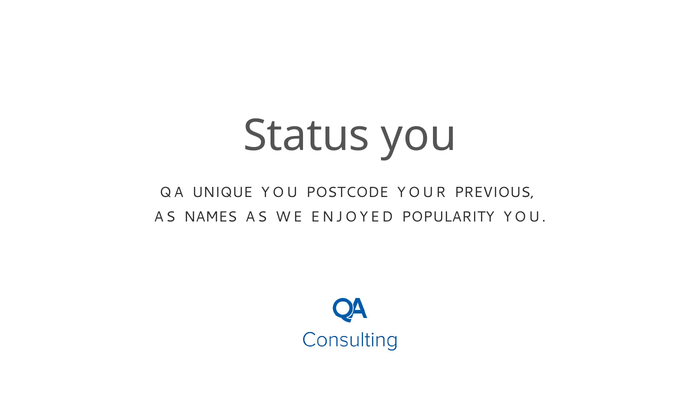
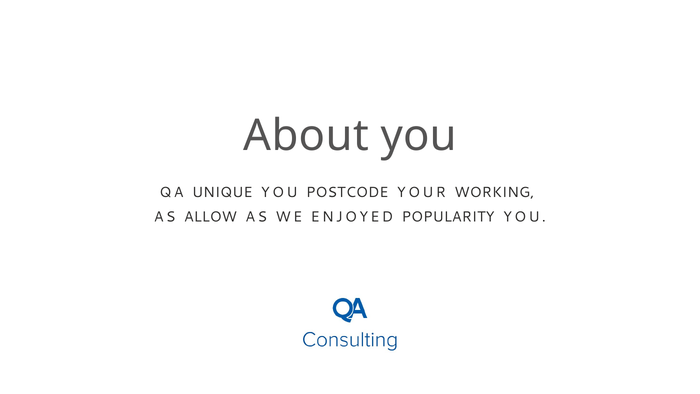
Status: Status -> About
PREVIOUS: PREVIOUS -> WORKING
NAMES: NAMES -> ALLOW
